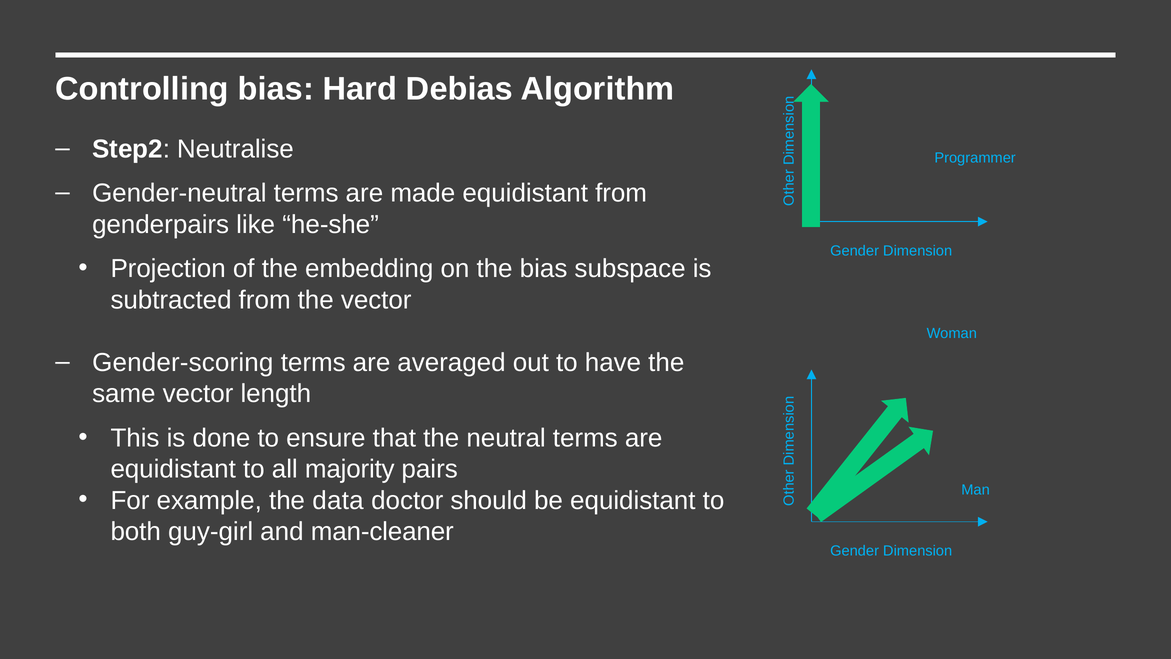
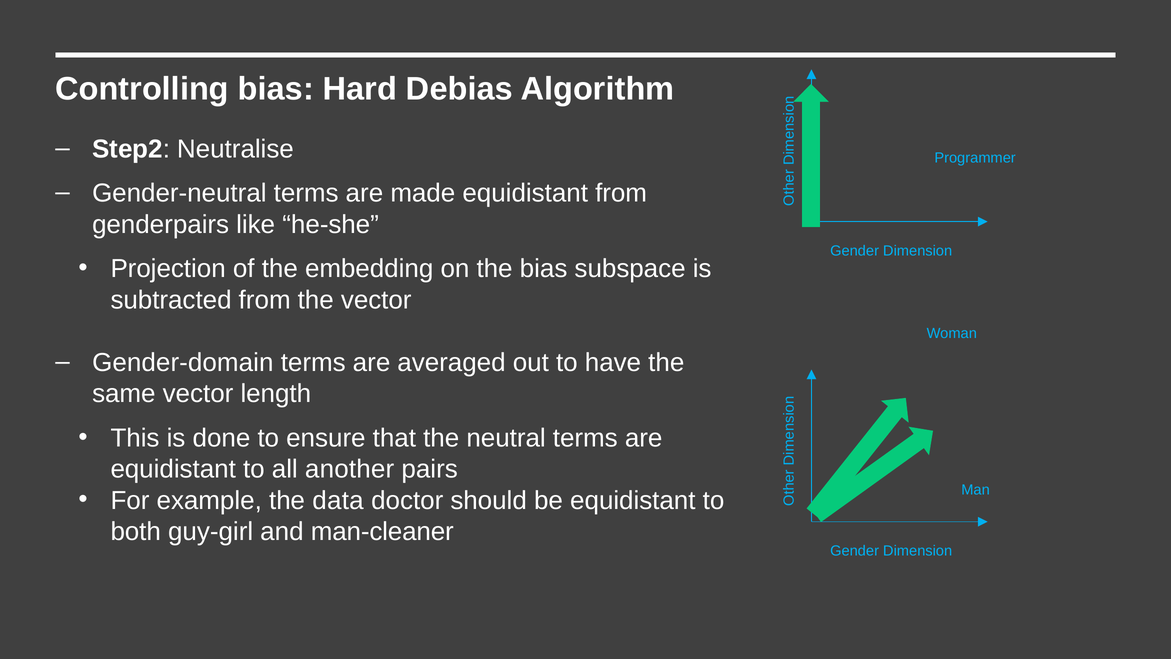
Gender-scoring: Gender-scoring -> Gender-domain
majority: majority -> another
